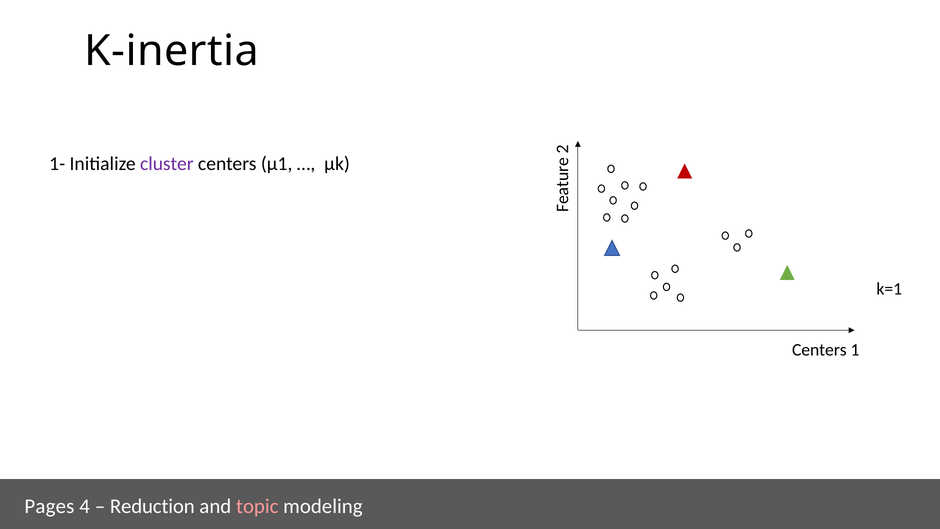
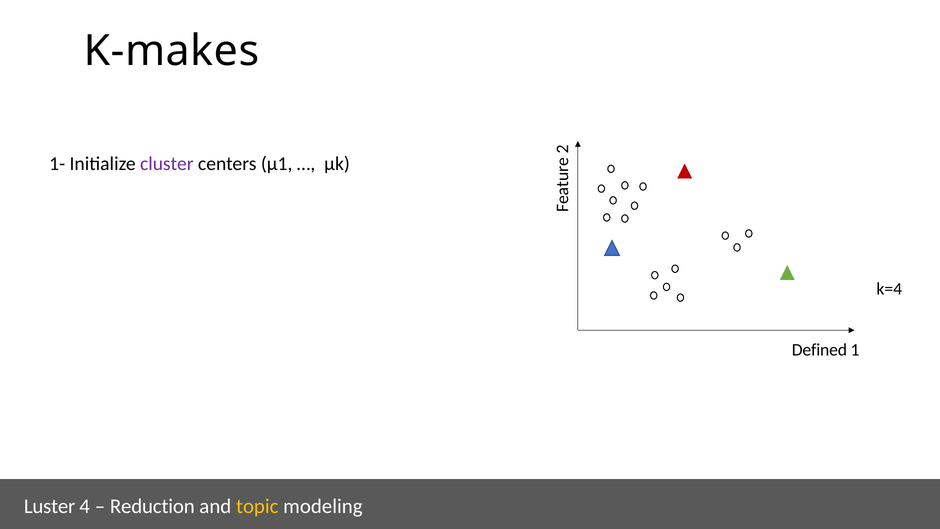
K-inertia: K-inertia -> K-makes
k=1: k=1 -> k=4
Centers at (819, 350): Centers -> Defined
Pages: Pages -> Luster
topic colour: pink -> yellow
